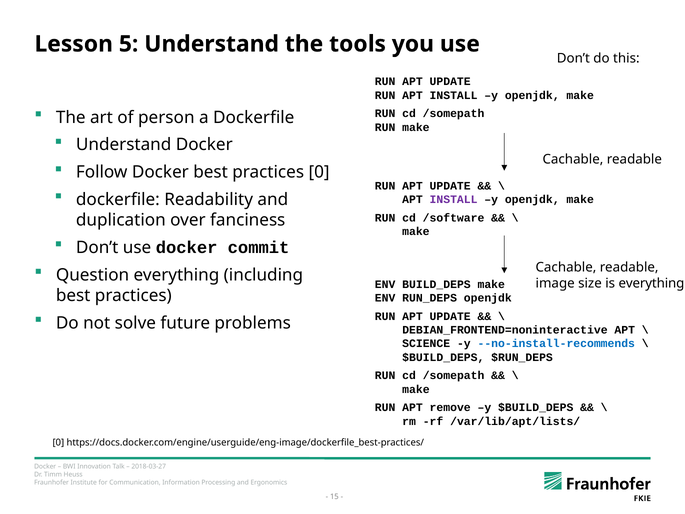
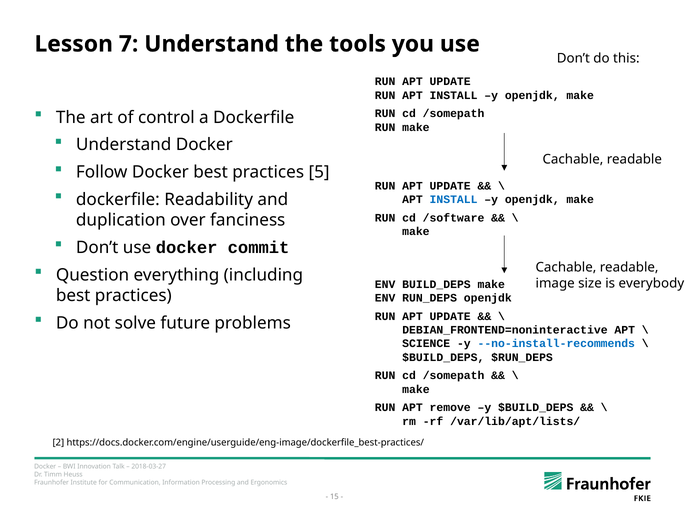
5: 5 -> 7
person: person -> control
practices 0: 0 -> 5
INSTALL at (454, 200) colour: purple -> blue
is everything: everything -> everybody
0 at (58, 442): 0 -> 2
